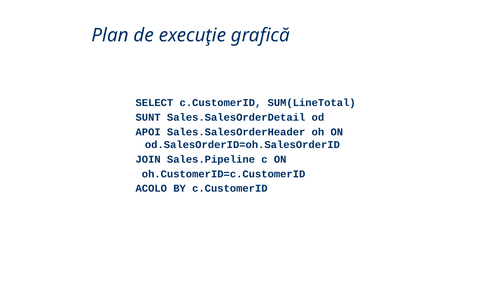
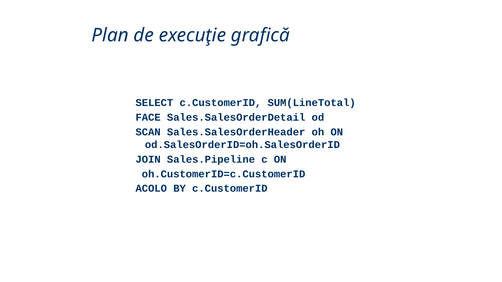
SUNT: SUNT -> FACE
APOI: APOI -> SCAN
